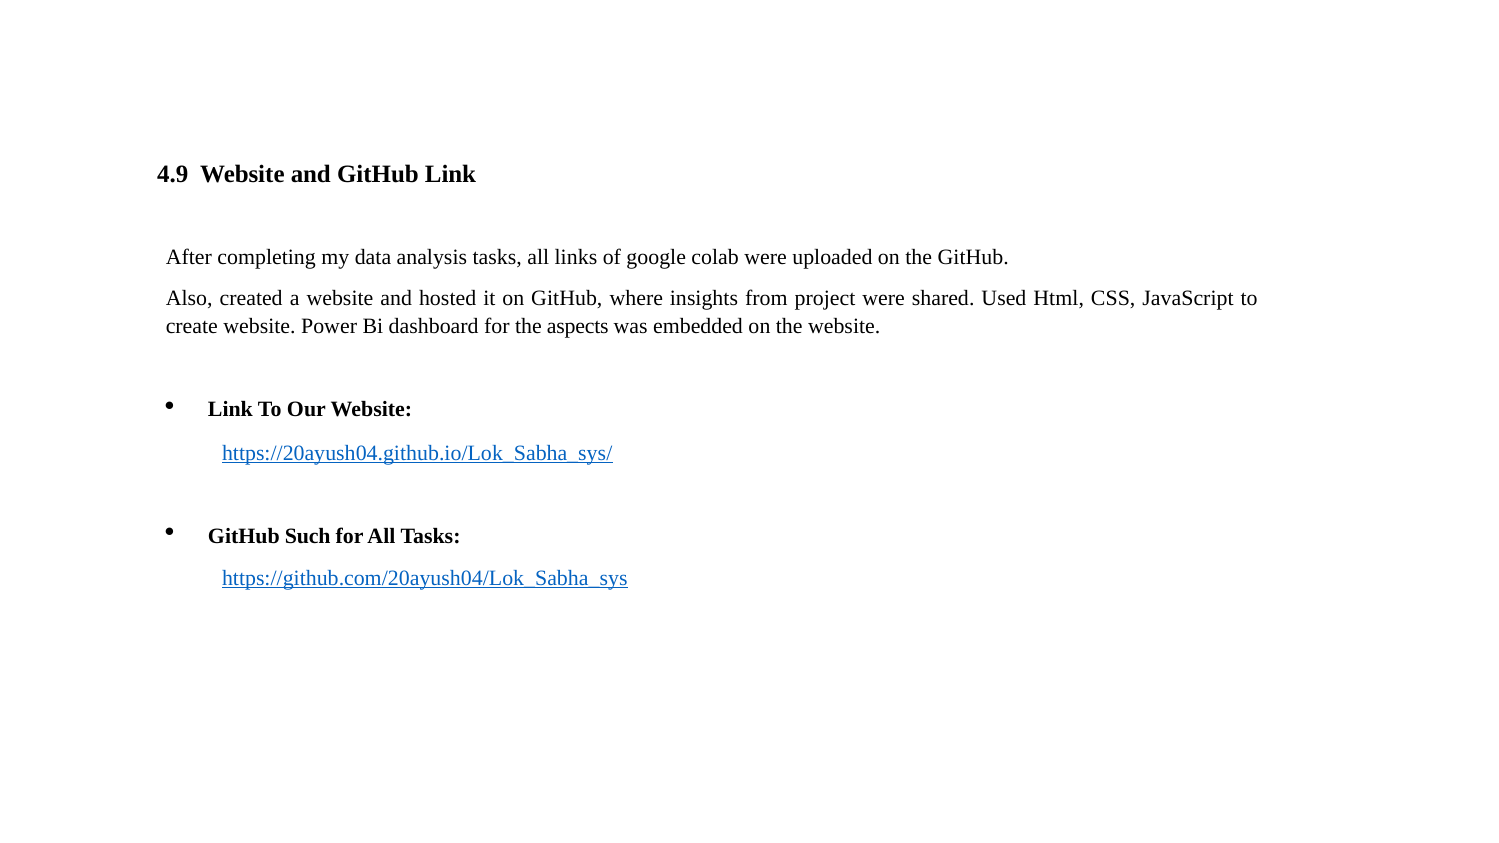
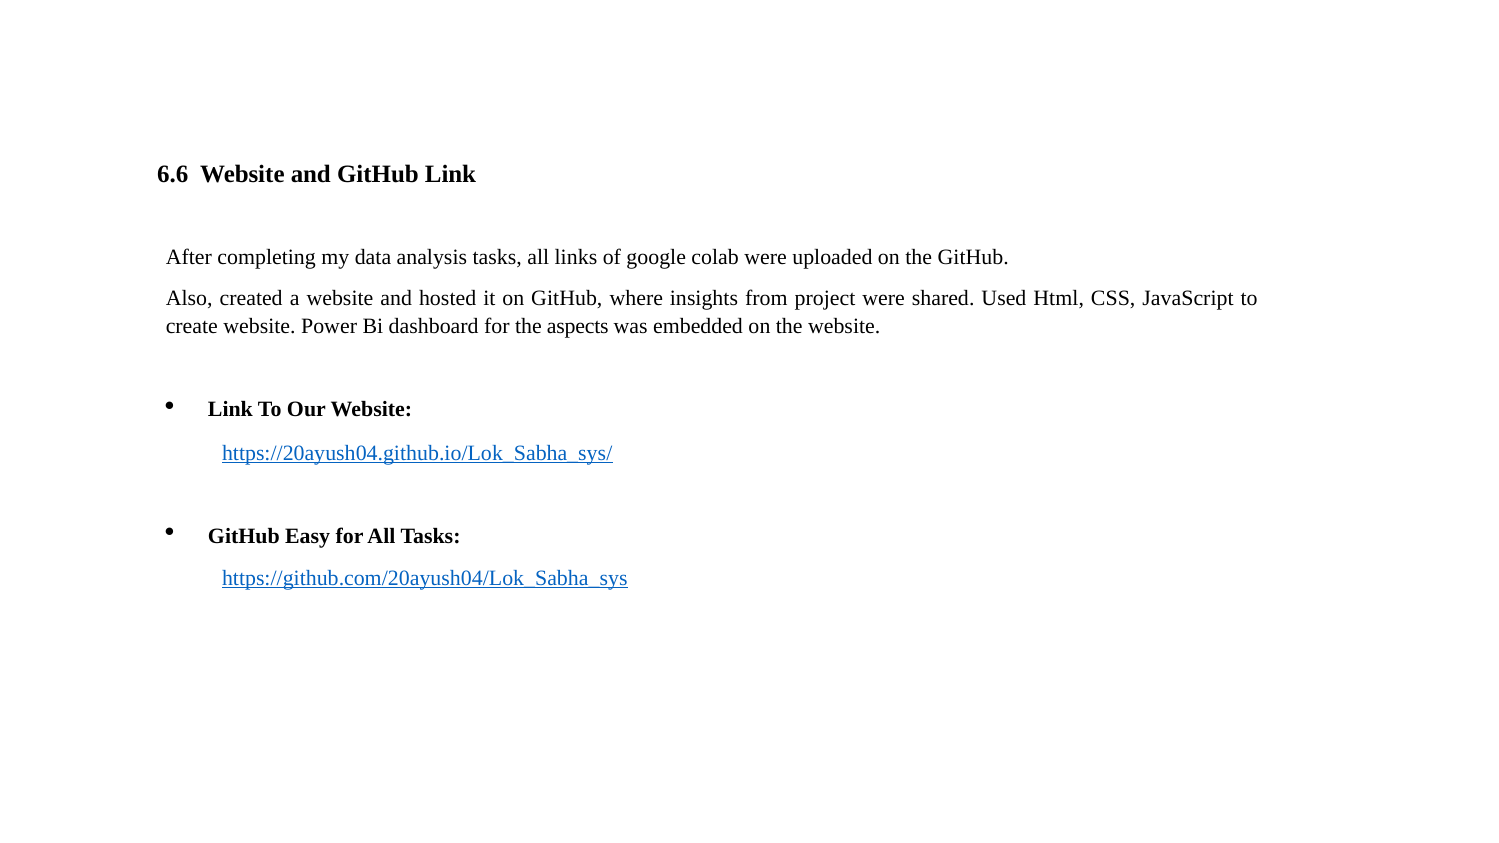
4.9: 4.9 -> 6.6
Such: Such -> Easy
